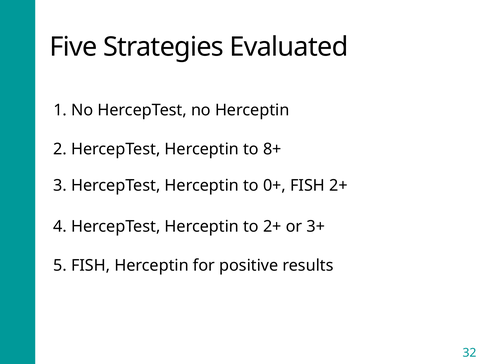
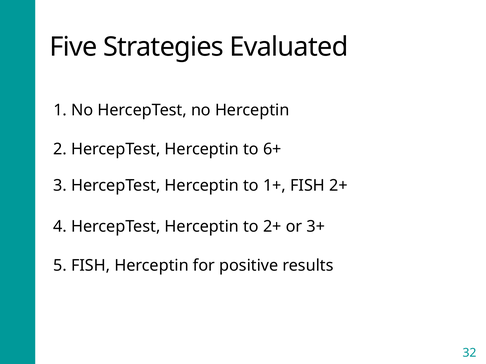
8+: 8+ -> 6+
0+: 0+ -> 1+
